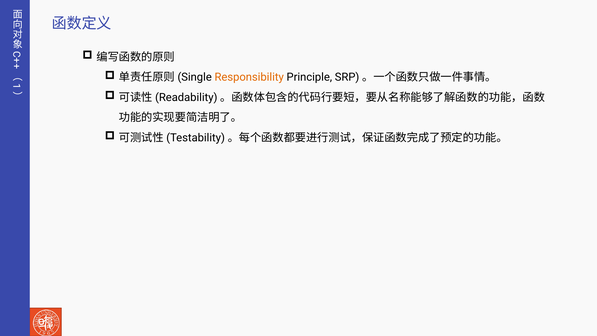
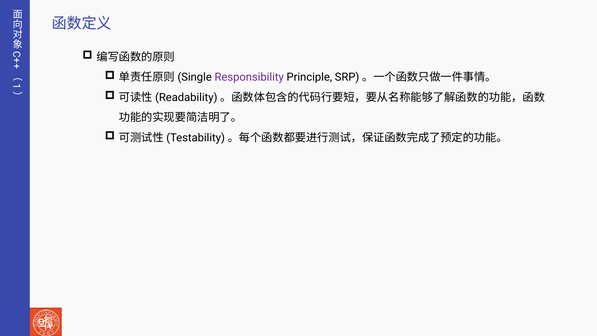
Responsibility colour: orange -> purple
